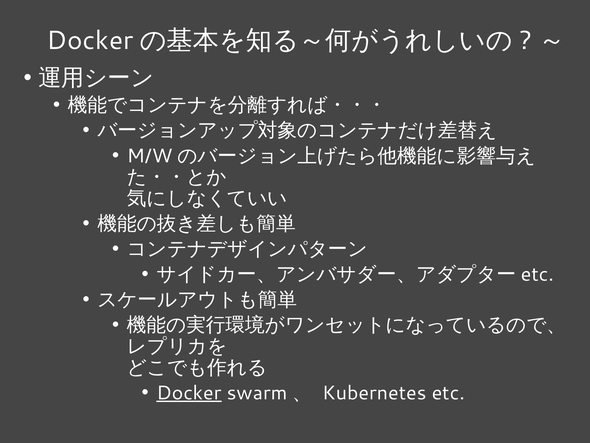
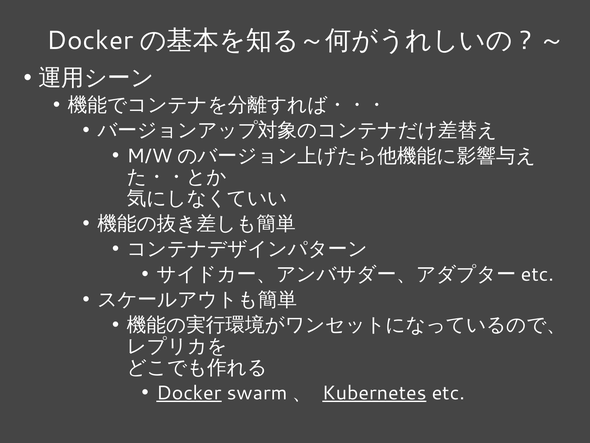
Kubernetes underline: none -> present
